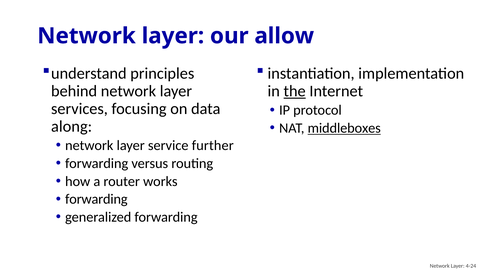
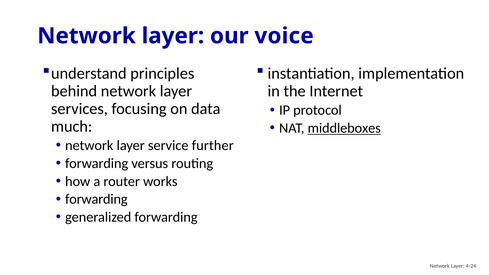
allow: allow -> voice
the underline: present -> none
along: along -> much
